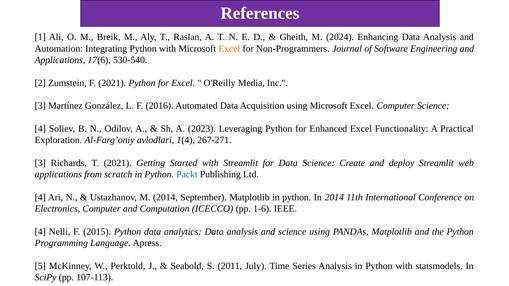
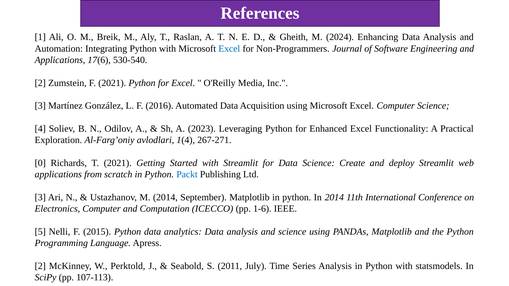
Excel at (229, 49) colour: orange -> blue
3 at (40, 163): 3 -> 0
4 at (40, 197): 4 -> 3
4 at (40, 232): 4 -> 5
5 at (40, 266): 5 -> 2
